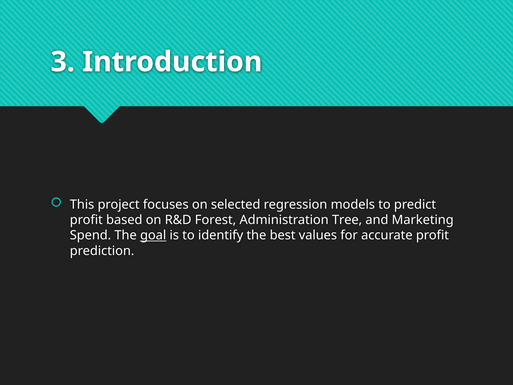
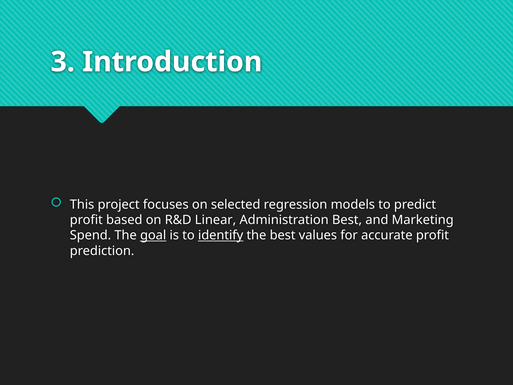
Forest: Forest -> Linear
Administration Tree: Tree -> Best
identify underline: none -> present
